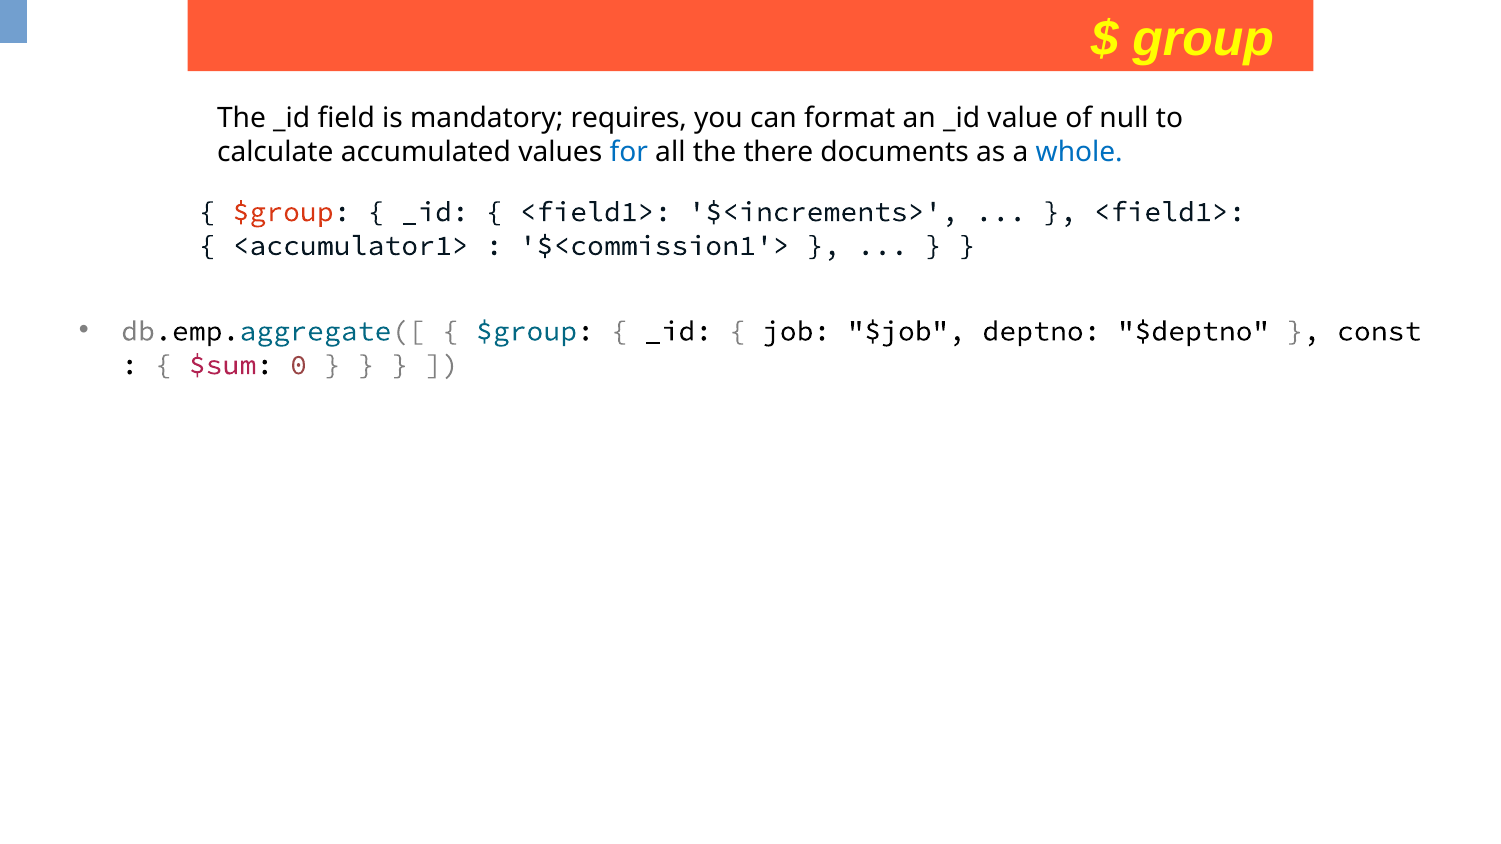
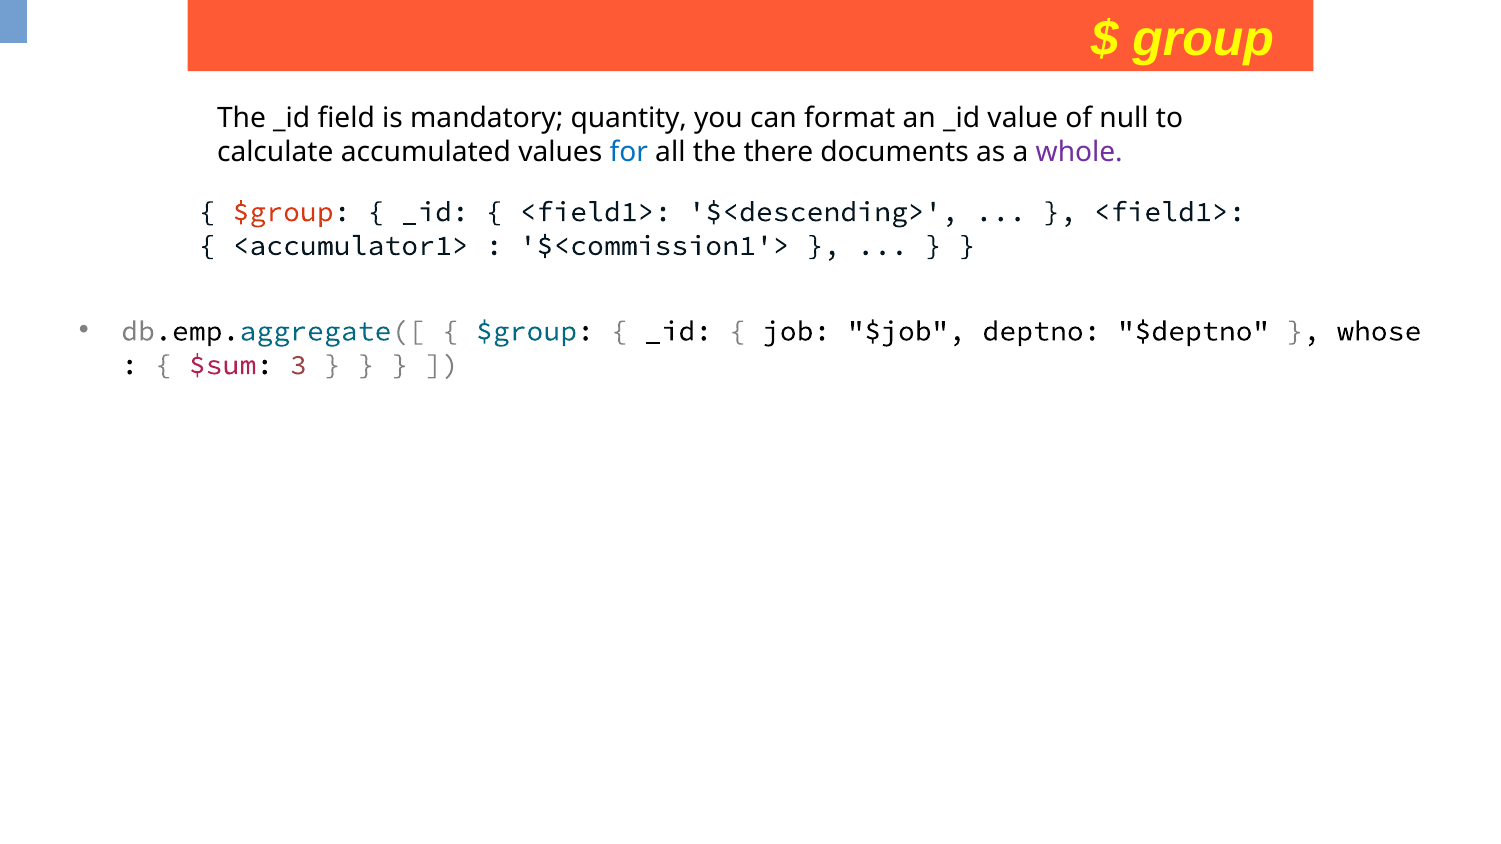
requires: requires -> quantity
whole colour: blue -> purple
$<increments>: $<increments> -> $<descending>
const: const -> whose
0: 0 -> 3
